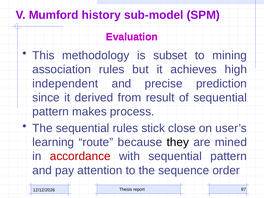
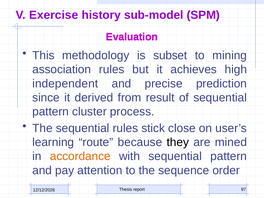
Mumford: Mumford -> Exercise
makes: makes -> cluster
accordance colour: red -> orange
